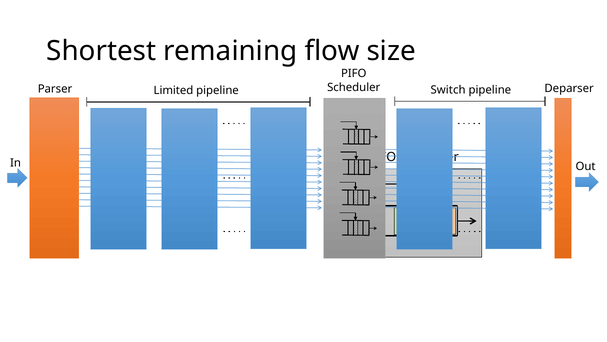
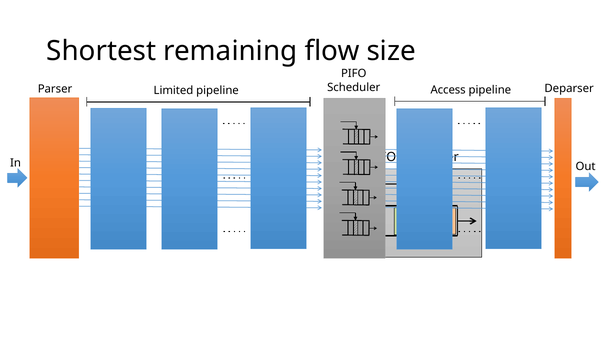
Switch: Switch -> Access
